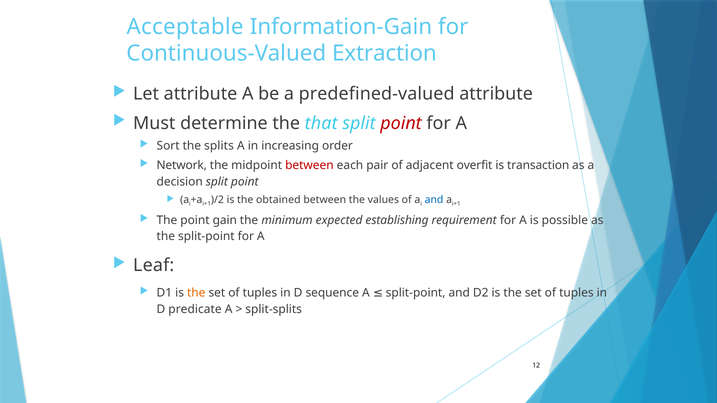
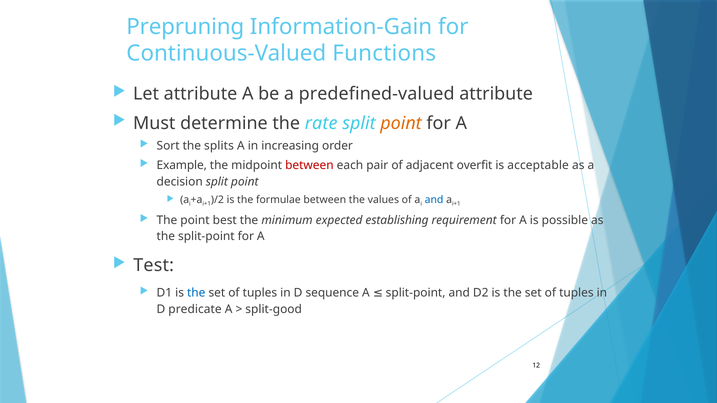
Acceptable: Acceptable -> Prepruning
Extraction: Extraction -> Functions
that: that -> rate
point at (401, 123) colour: red -> orange
Network: Network -> Example
transaction: transaction -> acceptable
obtained: obtained -> formulae
gain: gain -> best
Leaf: Leaf -> Test
the at (196, 293) colour: orange -> blue
split-splits: split-splits -> split-good
